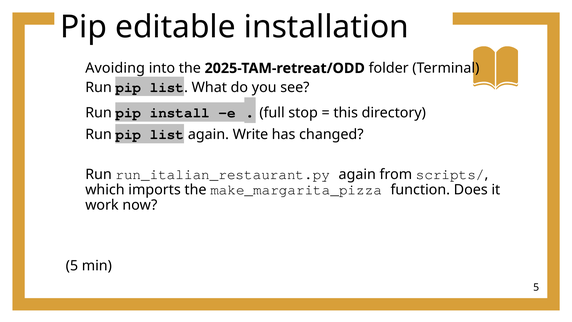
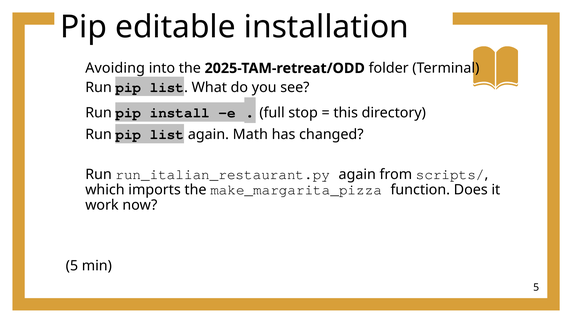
Write: Write -> Math
